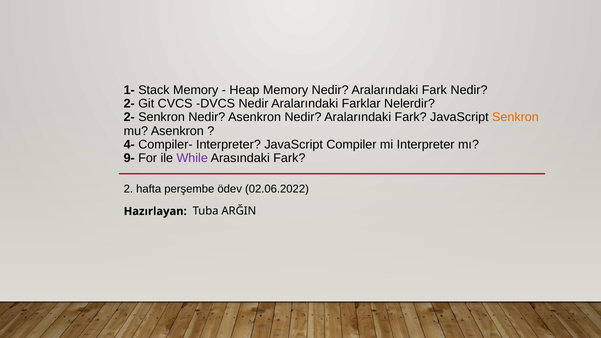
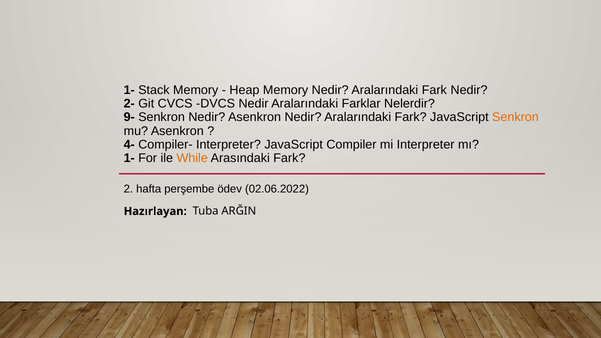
2- at (129, 117): 2- -> 9-
9- at (129, 158): 9- -> 1-
While colour: purple -> orange
